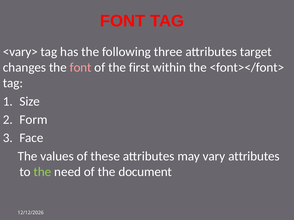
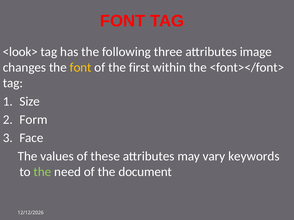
<vary>: <vary> -> <look>
target: target -> image
font at (81, 68) colour: pink -> yellow
vary attributes: attributes -> keywords
